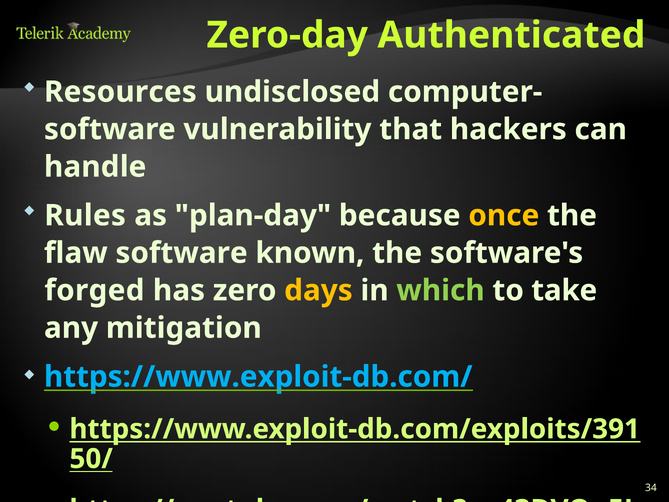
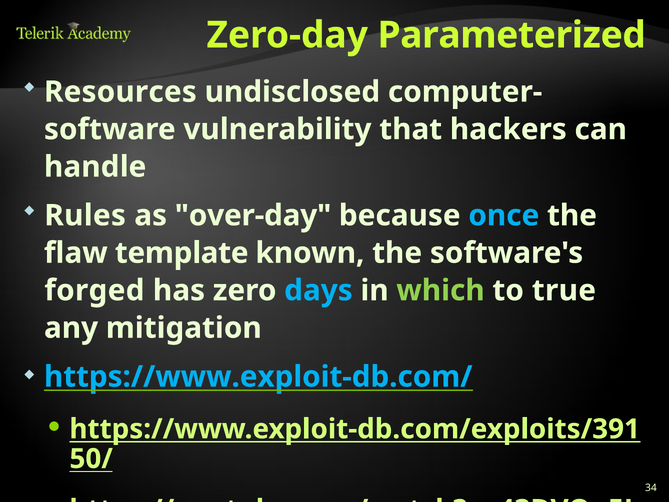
Authenticated: Authenticated -> Parameterized
plan-day: plan-day -> over-day
once colour: yellow -> light blue
flaw software: software -> template
days colour: yellow -> light blue
take: take -> true
